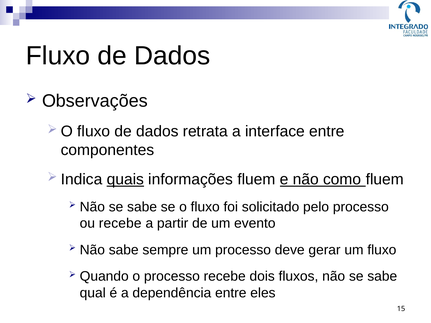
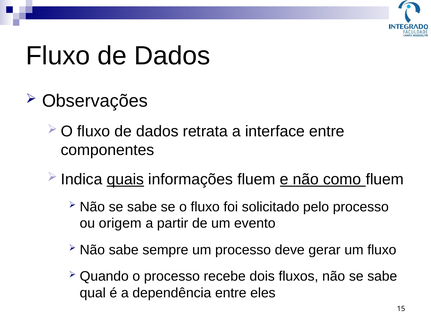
ou recebe: recebe -> origem
